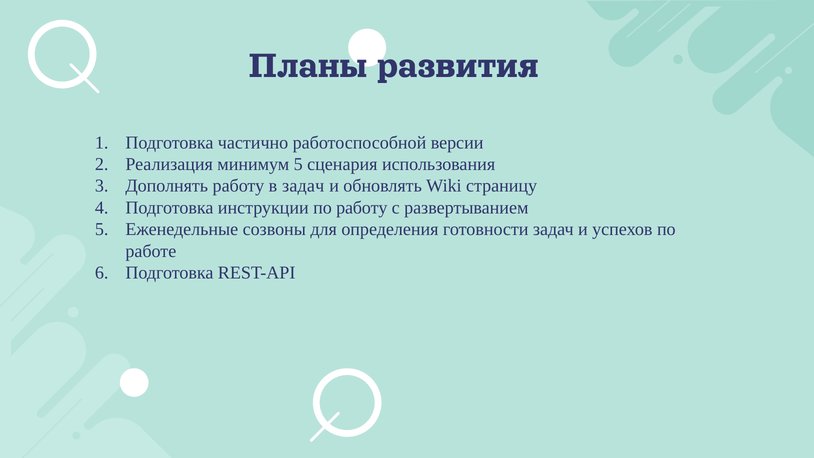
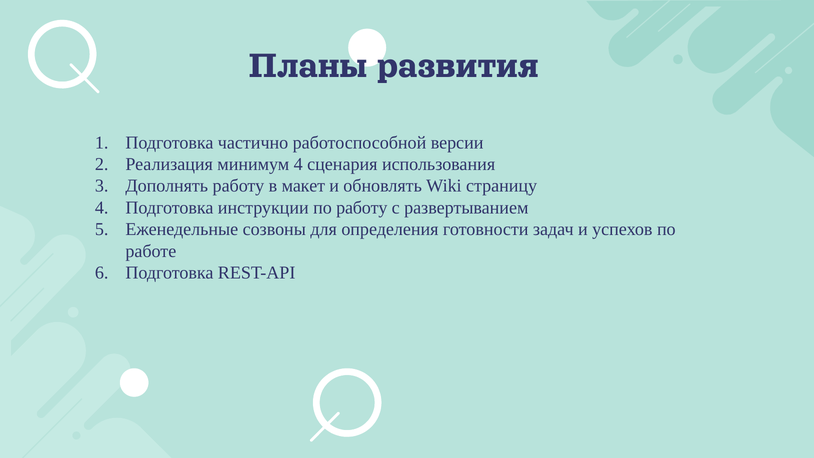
минимум 5: 5 -> 4
в задач: задач -> макет
